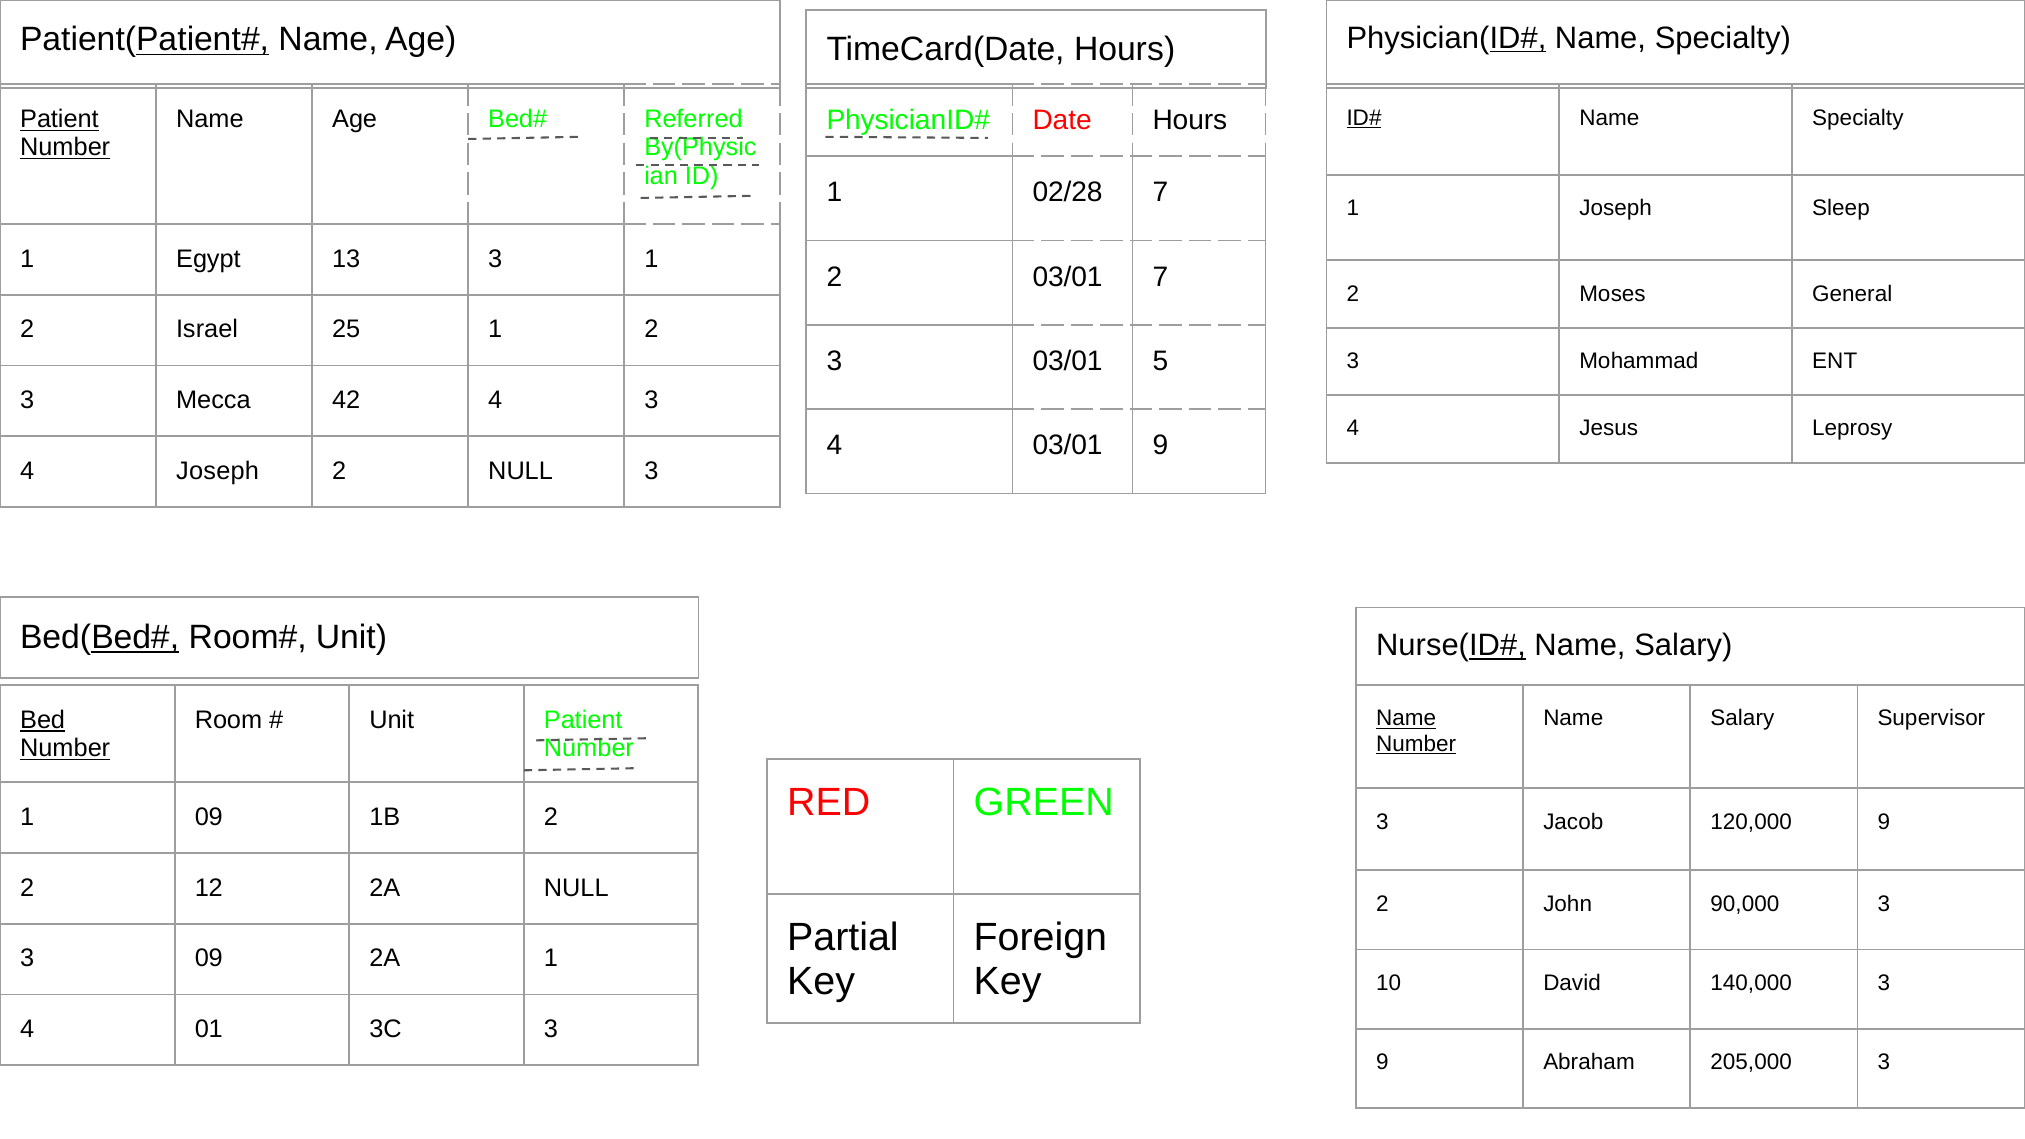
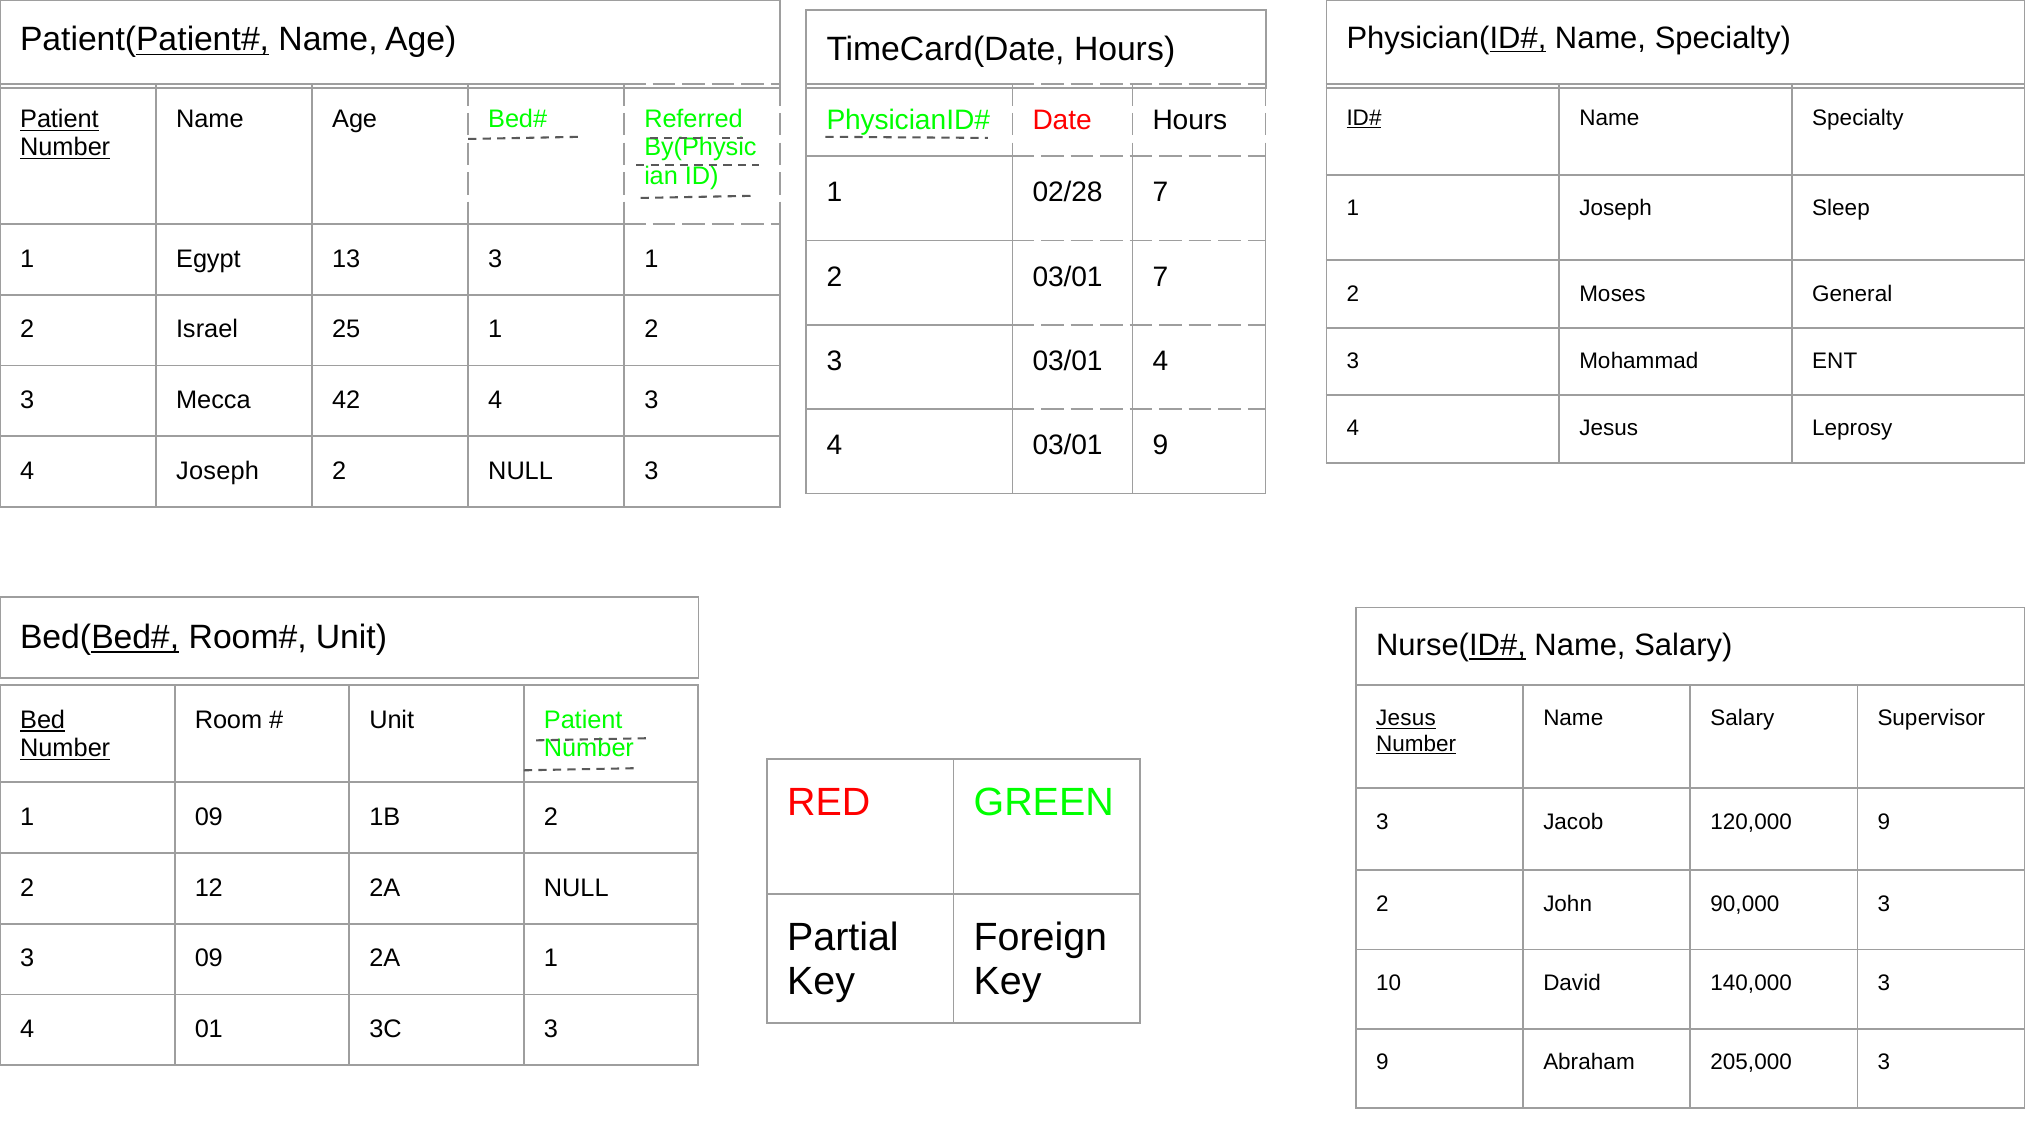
03/01 5: 5 -> 4
Name at (1406, 718): Name -> Jesus
